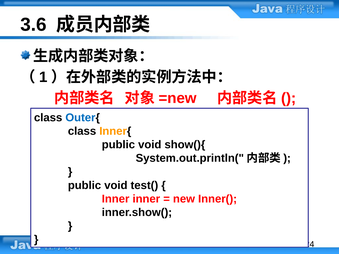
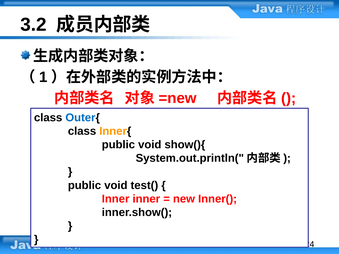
3.6: 3.6 -> 3.2
